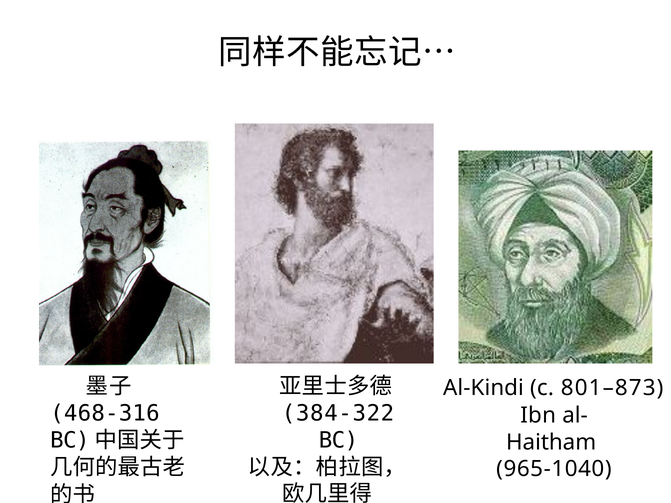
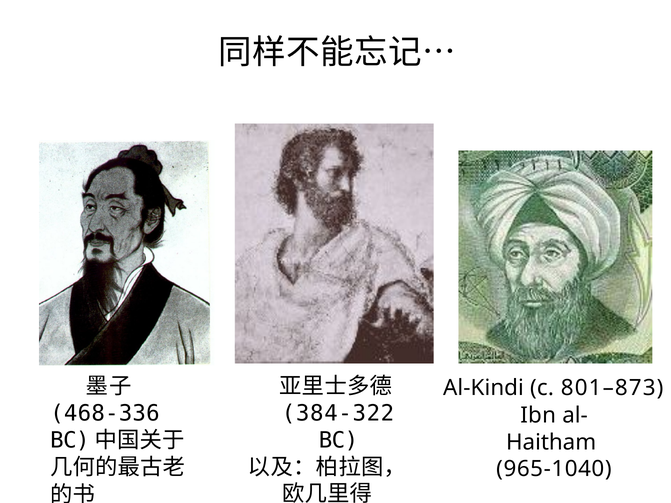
468-316: 468-316 -> 468-336
